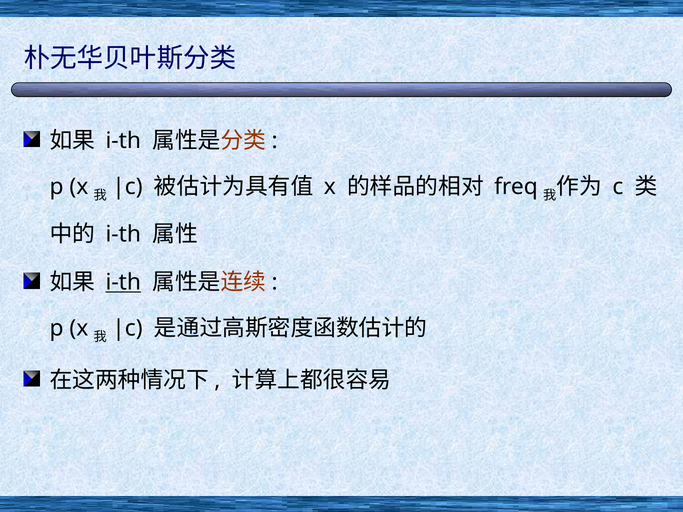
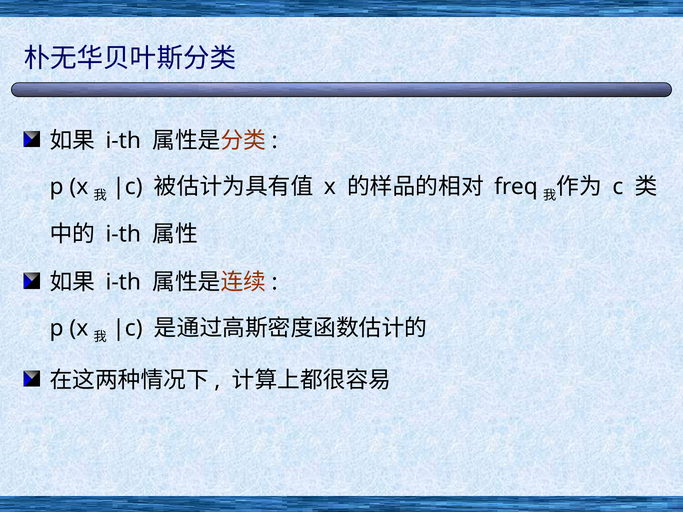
i-th at (123, 282) underline: present -> none
